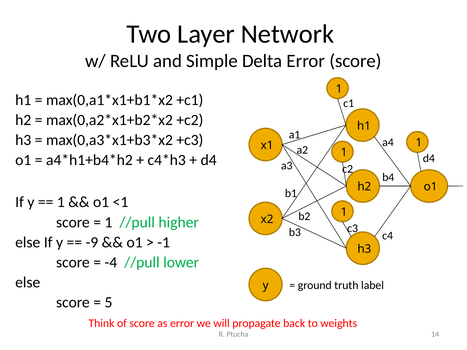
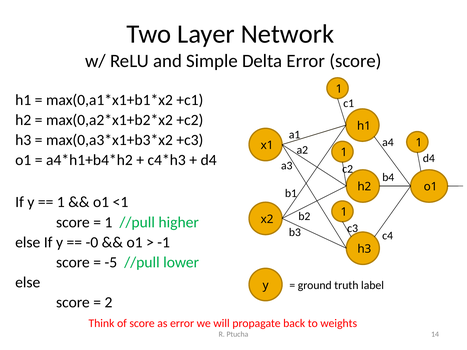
-9: -9 -> -0
-4: -4 -> -5
5: 5 -> 2
